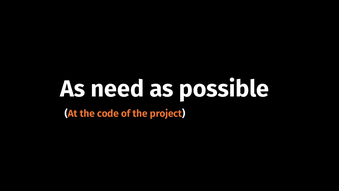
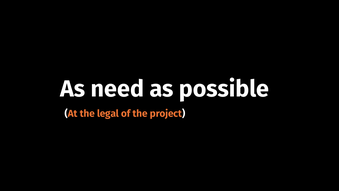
code: code -> legal
